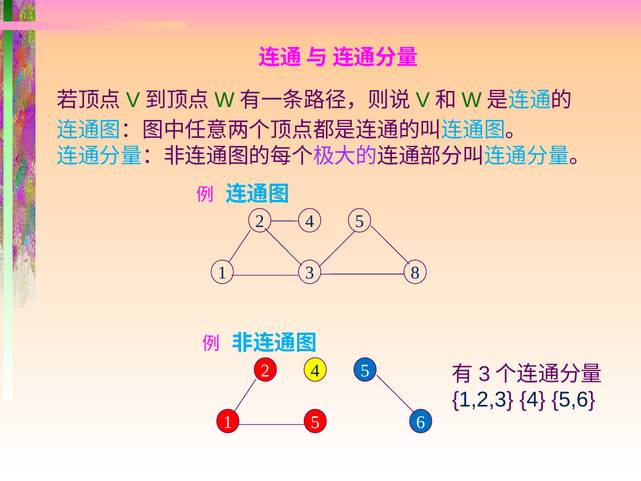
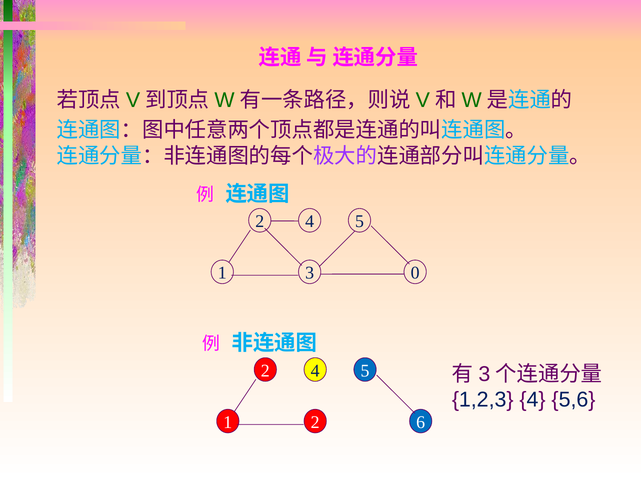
8: 8 -> 0
1 5: 5 -> 2
